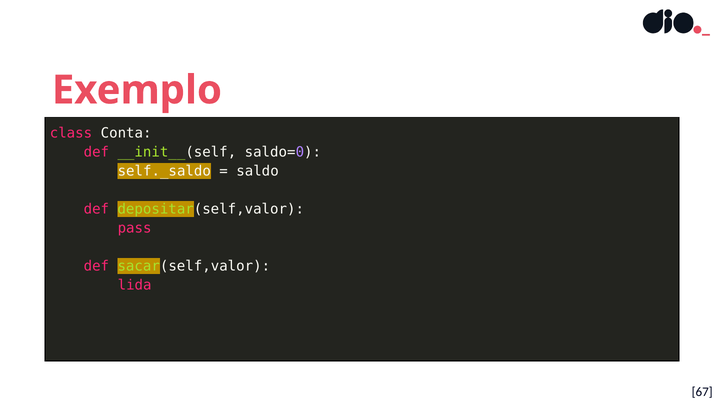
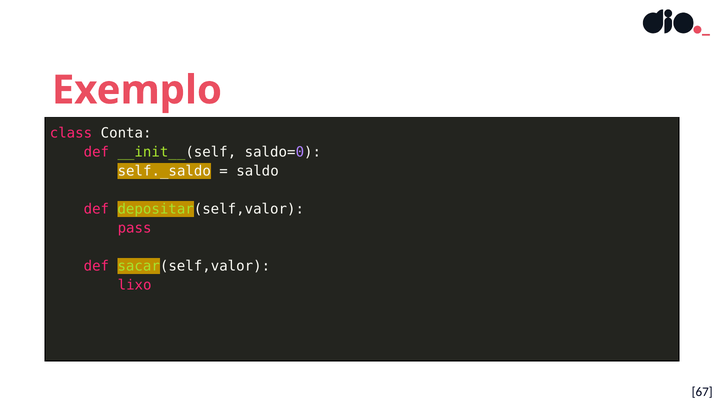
lida: lida -> lixo
